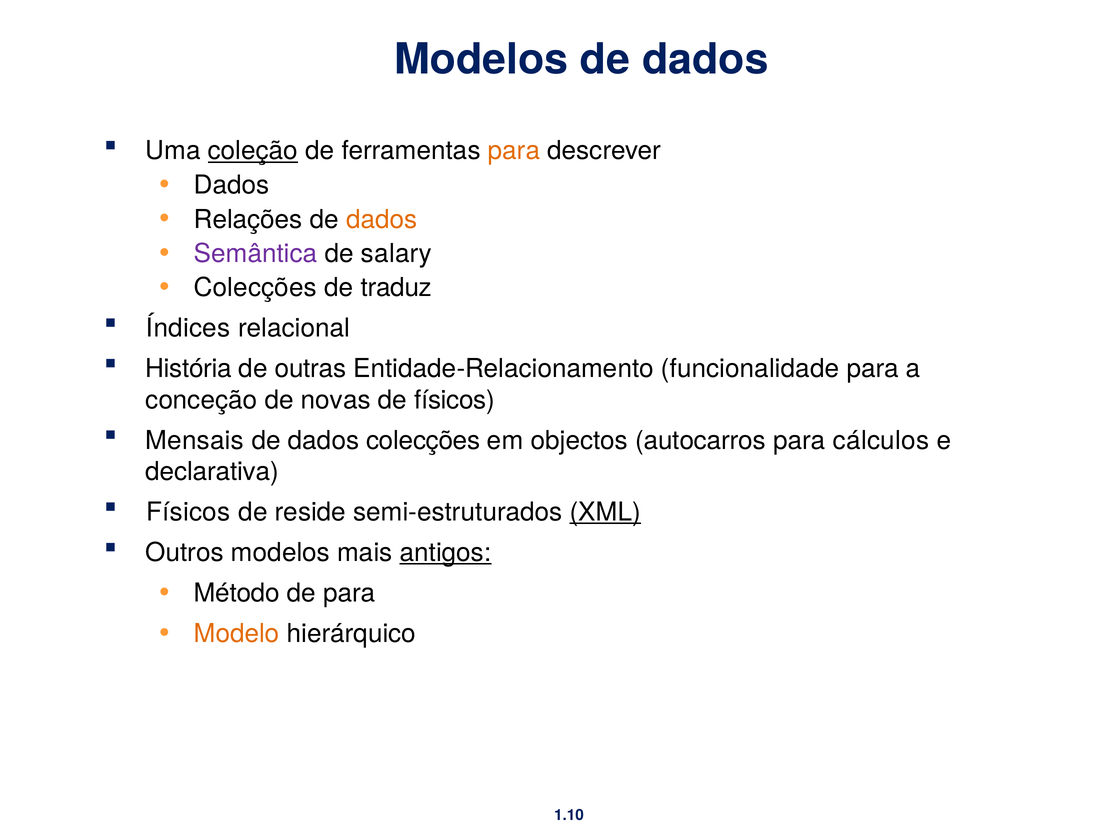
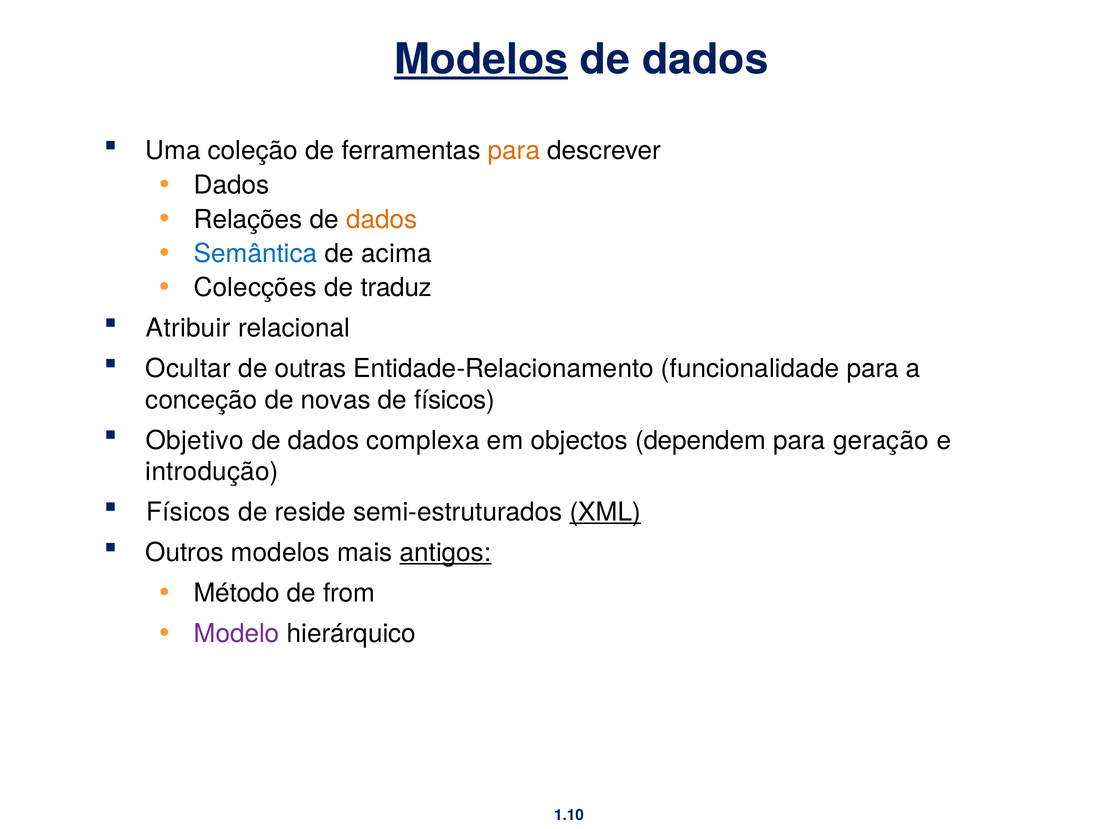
Modelos at (481, 60) underline: none -> present
coleção underline: present -> none
Semântica colour: purple -> blue
salary: salary -> acima
Índices: Índices -> Atribuir
História: História -> Ocultar
Mensais: Mensais -> Objetivo
dados colecções: colecções -> complexa
autocarros: autocarros -> dependem
cálculos: cálculos -> geração
declarativa: declarativa -> introdução
de para: para -> from
Modelo colour: orange -> purple
